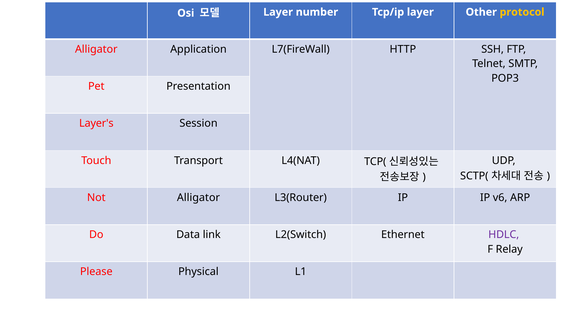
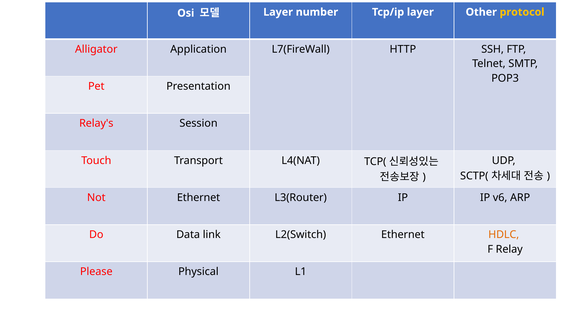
Layer's: Layer's -> Relay's
Not Alligator: Alligator -> Ethernet
HDLC colour: purple -> orange
